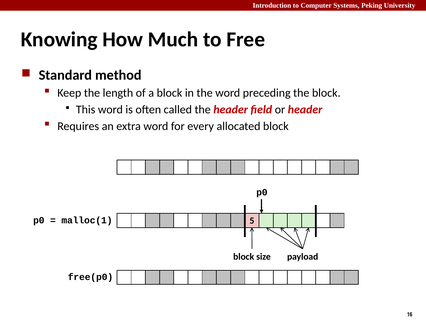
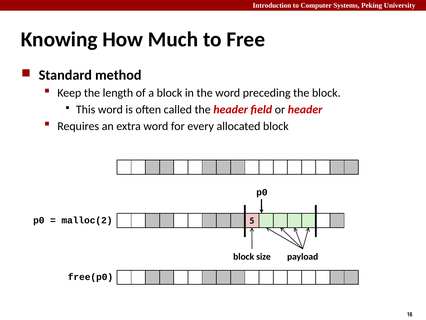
malloc(1: malloc(1 -> malloc(2
